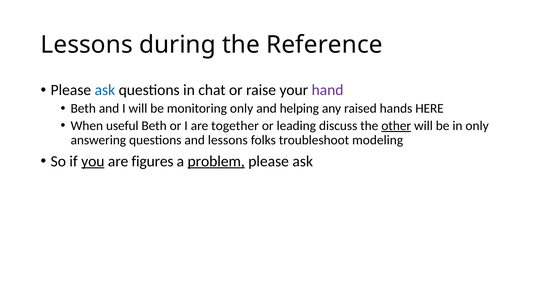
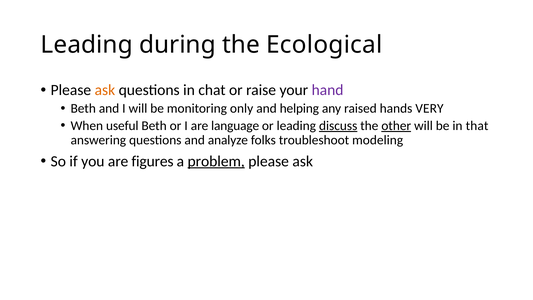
Lessons at (87, 45): Lessons -> Leading
Reference: Reference -> Ecological
ask at (105, 90) colour: blue -> orange
HERE: HERE -> VERY
together: together -> language
discuss underline: none -> present
in only: only -> that
and lessons: lessons -> analyze
you underline: present -> none
